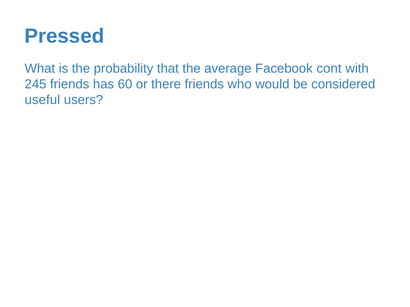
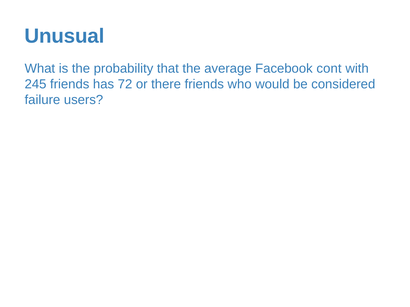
Pressed: Pressed -> Unusual
60: 60 -> 72
useful: useful -> failure
